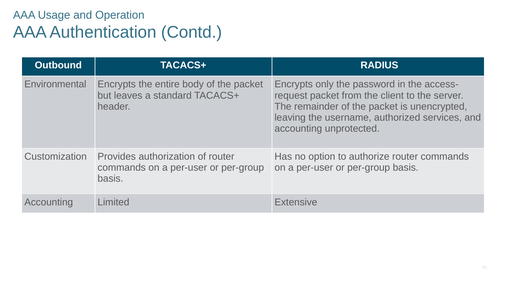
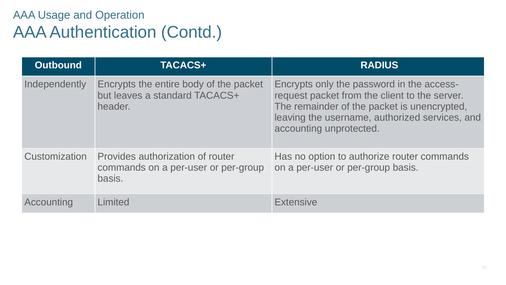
Environmental: Environmental -> Independently
